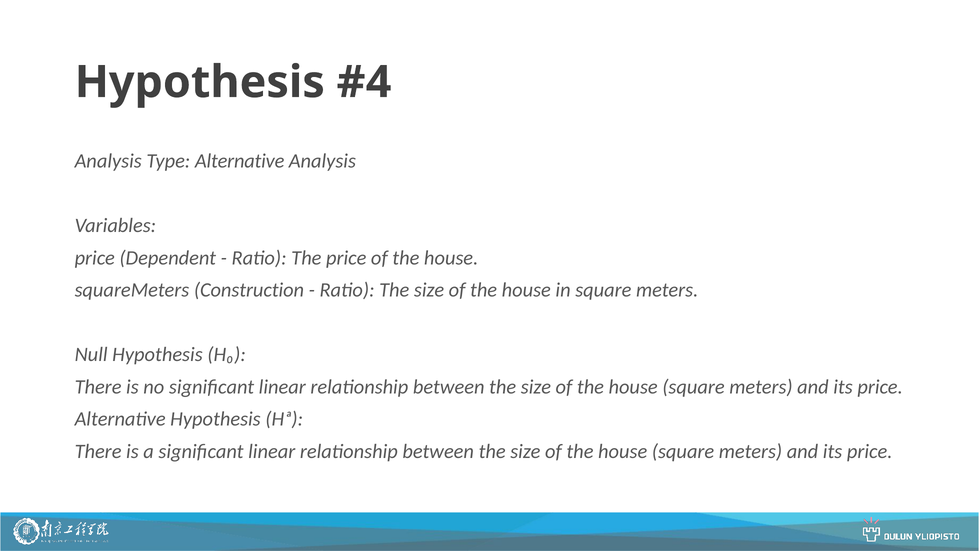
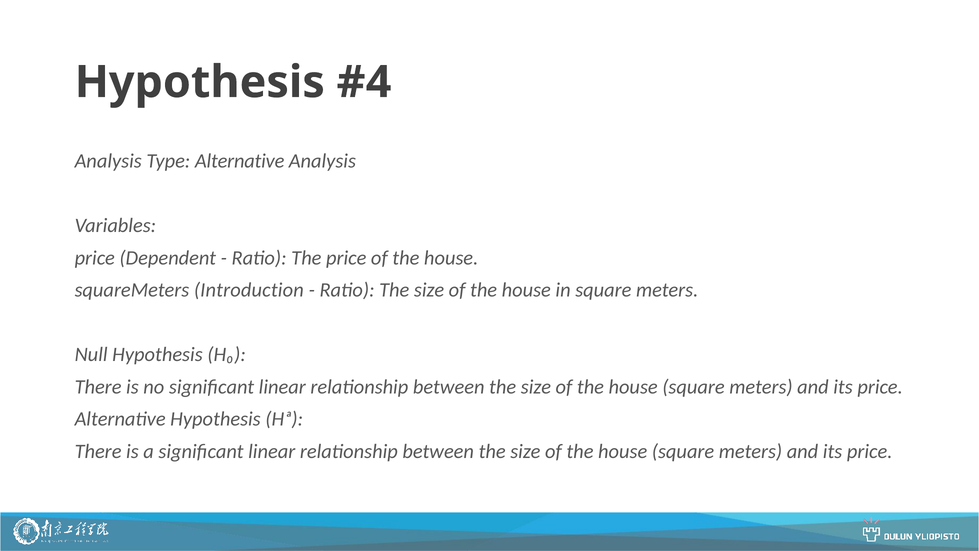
Construction: Construction -> Introduction
